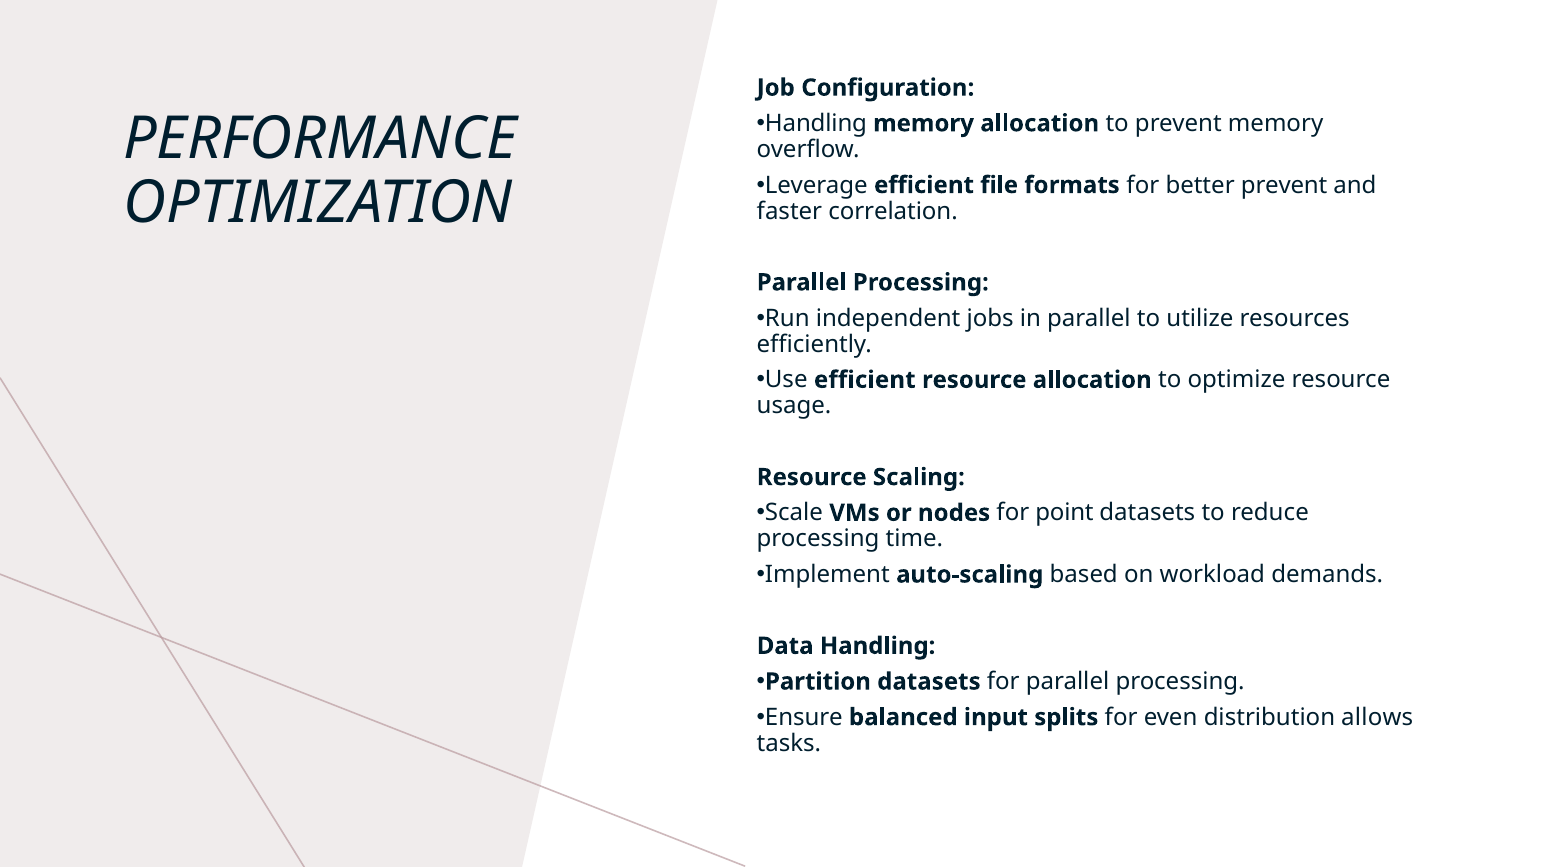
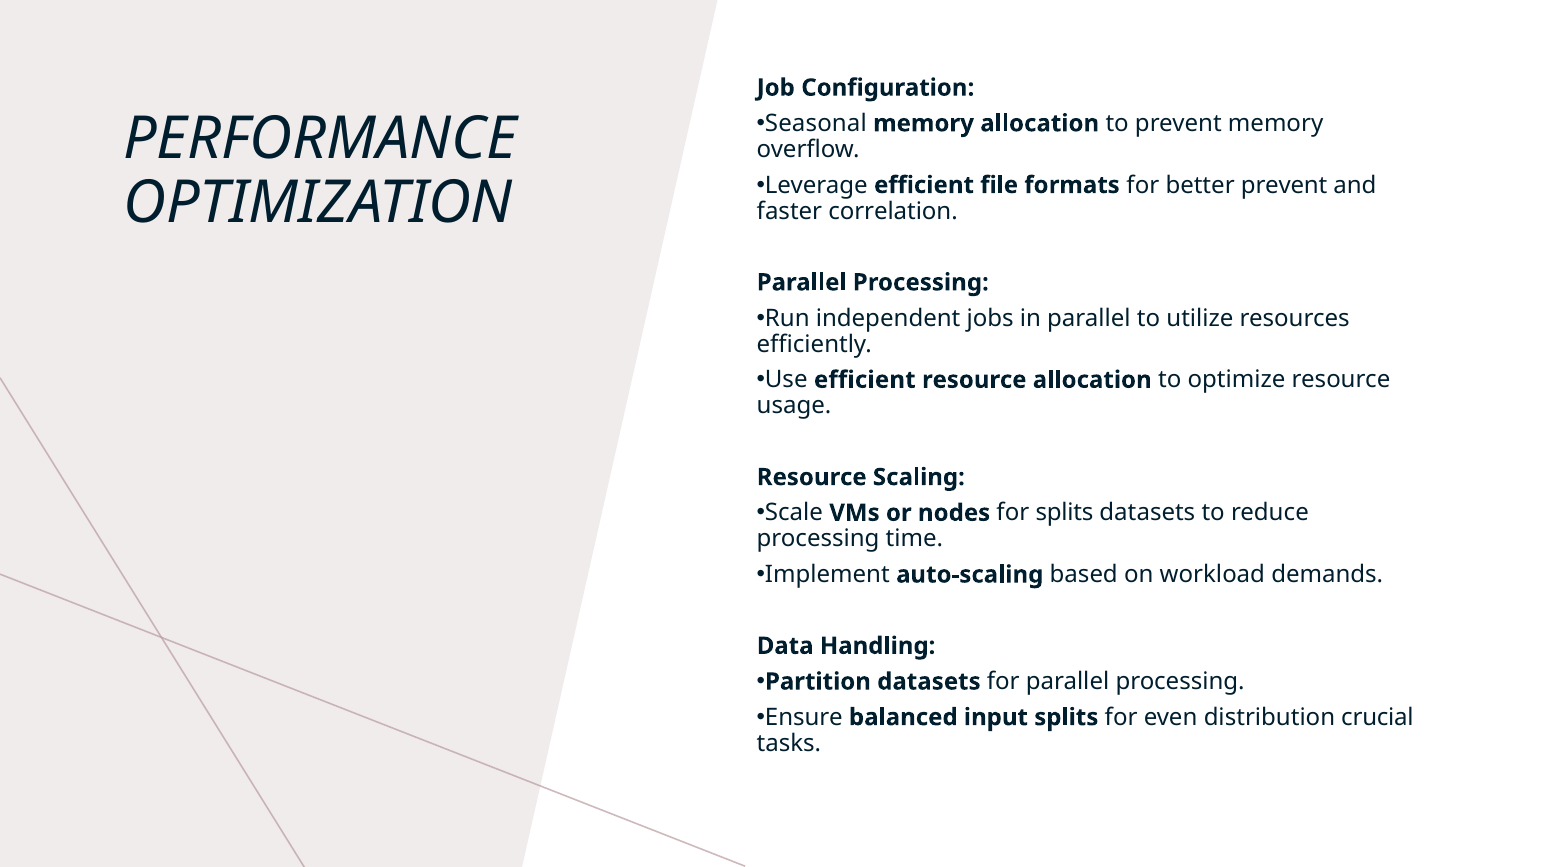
Handling at (816, 123): Handling -> Seasonal
for point: point -> splits
allows: allows -> crucial
